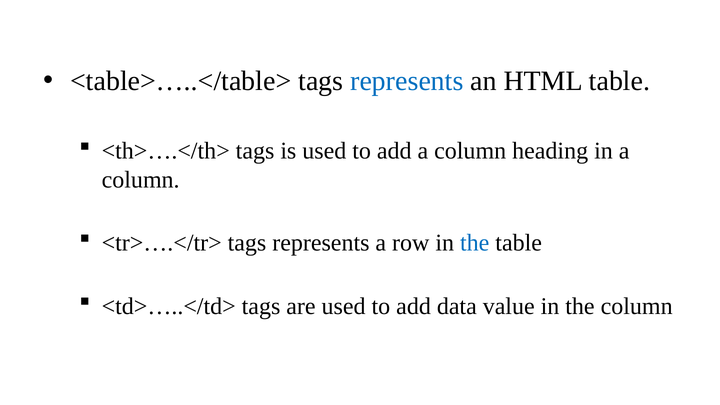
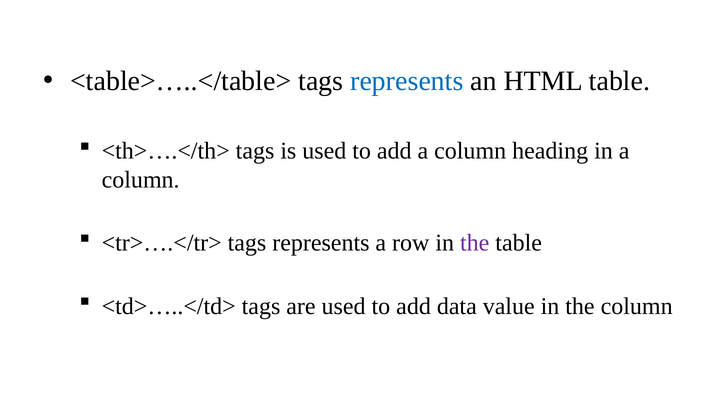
the at (475, 243) colour: blue -> purple
